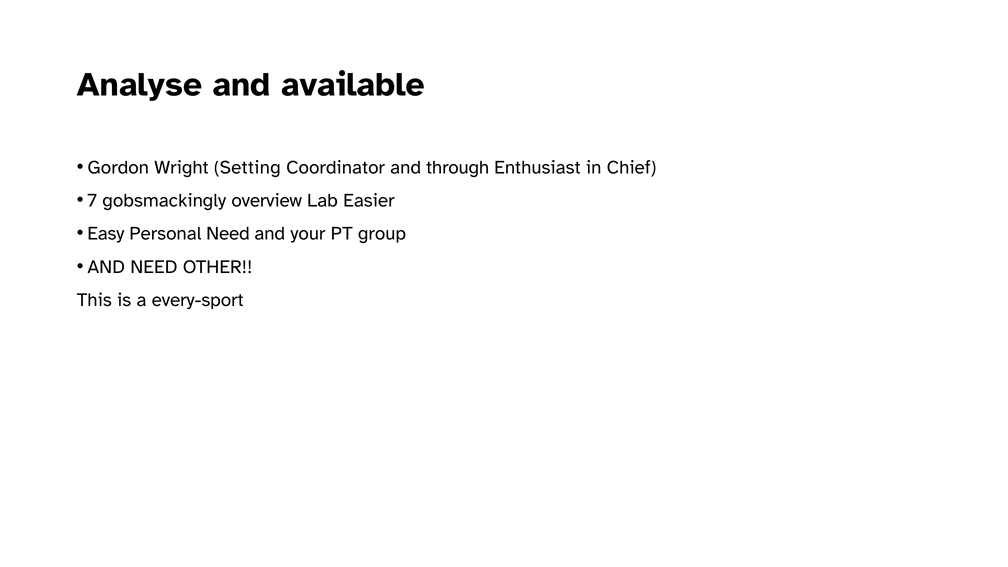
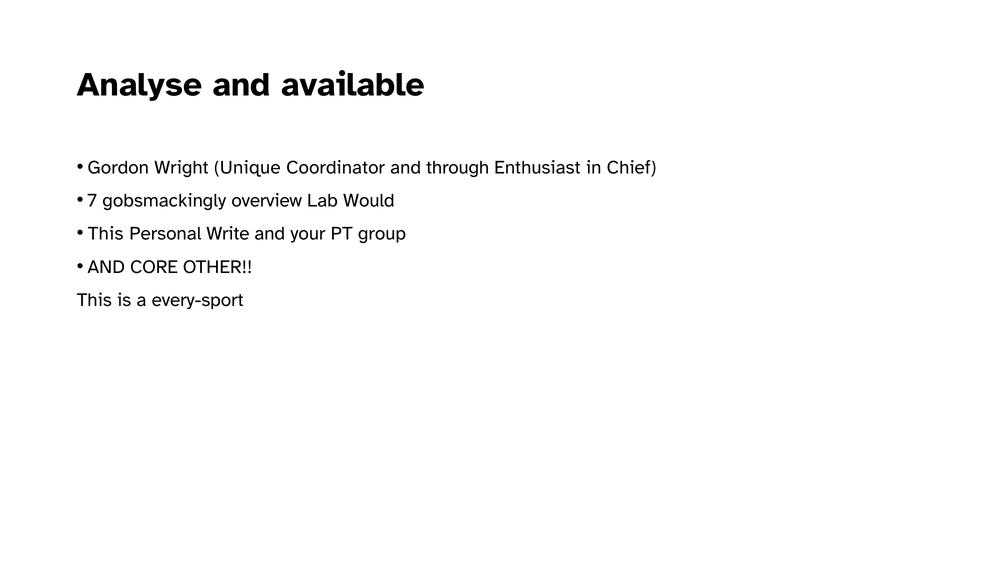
Setting: Setting -> Unique
Easier: Easier -> Would
Easy at (106, 234): Easy -> This
Personal Need: Need -> Write
AND NEED: NEED -> CORE
